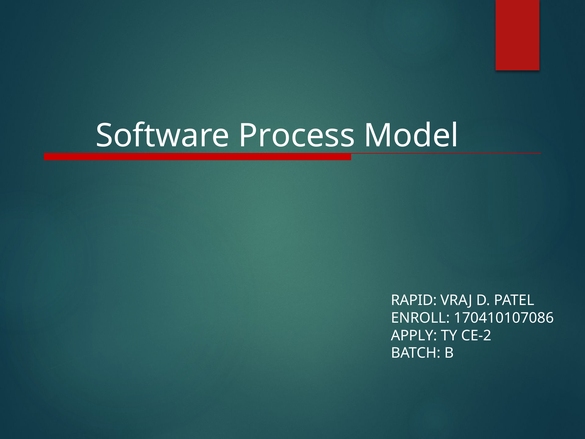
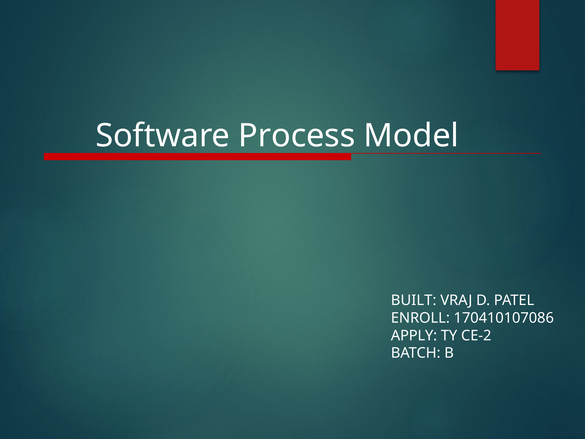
RAPID: RAPID -> BUILT
